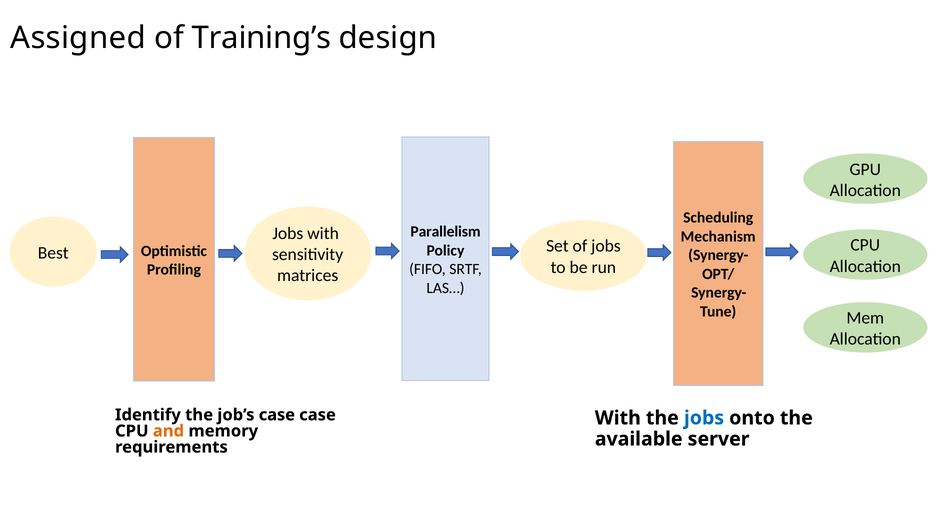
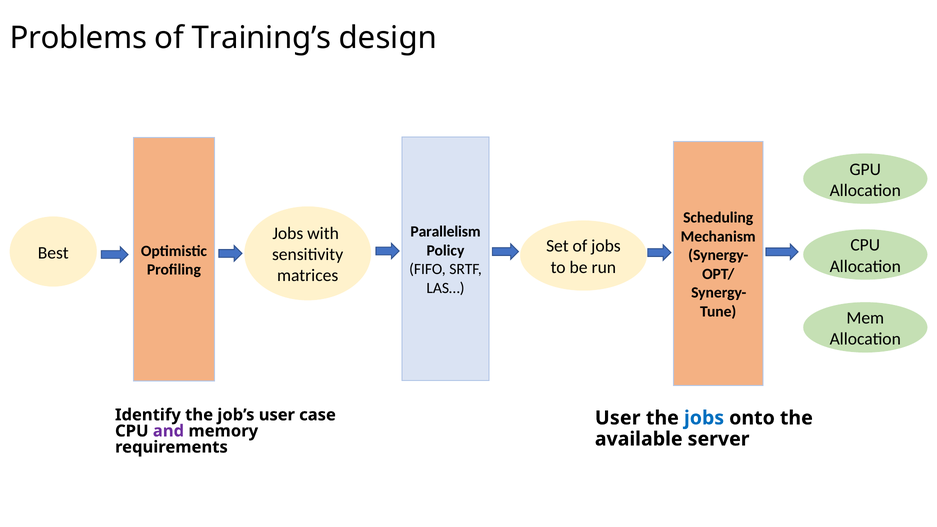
Assigned: Assigned -> Problems
job’s case: case -> user
With at (618, 418): With -> User
and colour: orange -> purple
